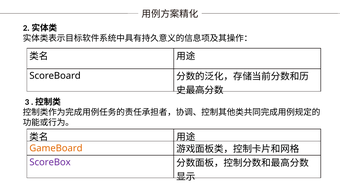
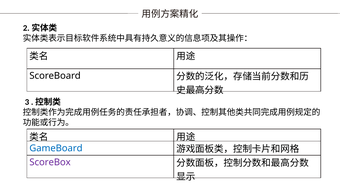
GameBoard colour: orange -> blue
